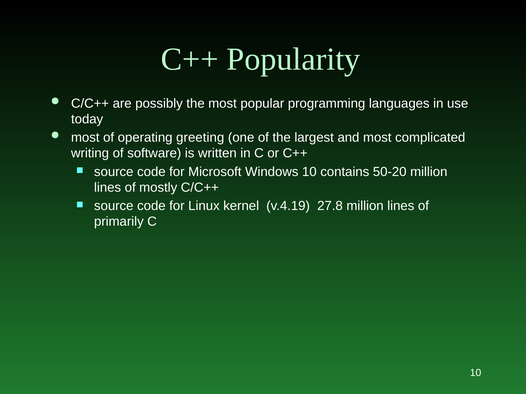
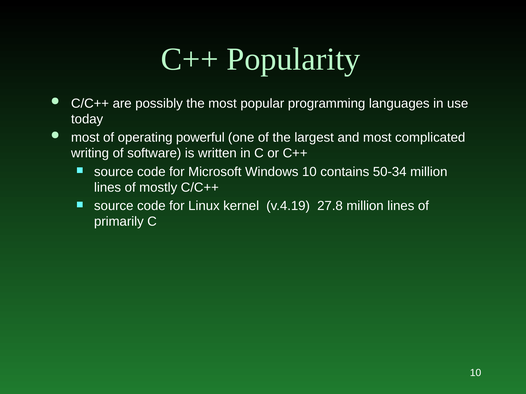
greeting: greeting -> powerful
50-20: 50-20 -> 50-34
